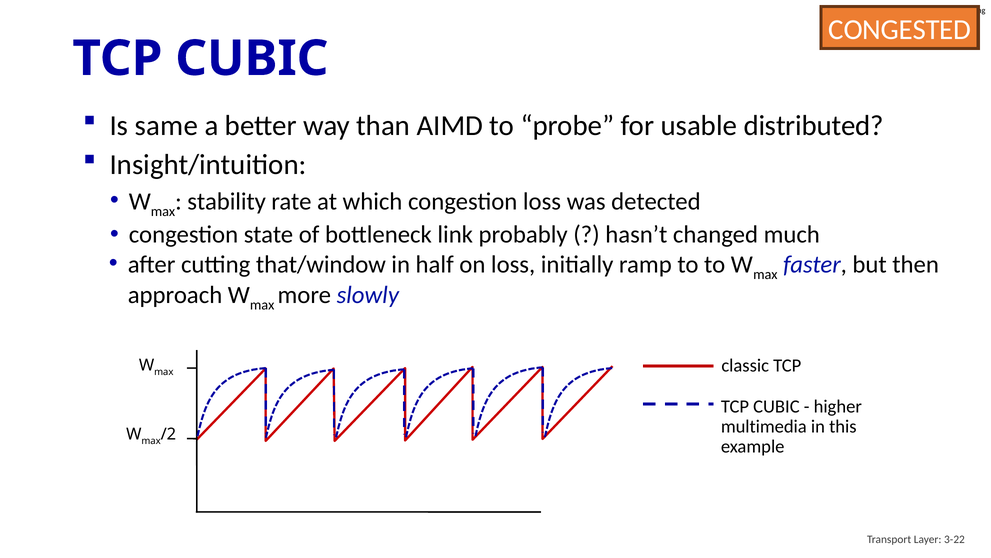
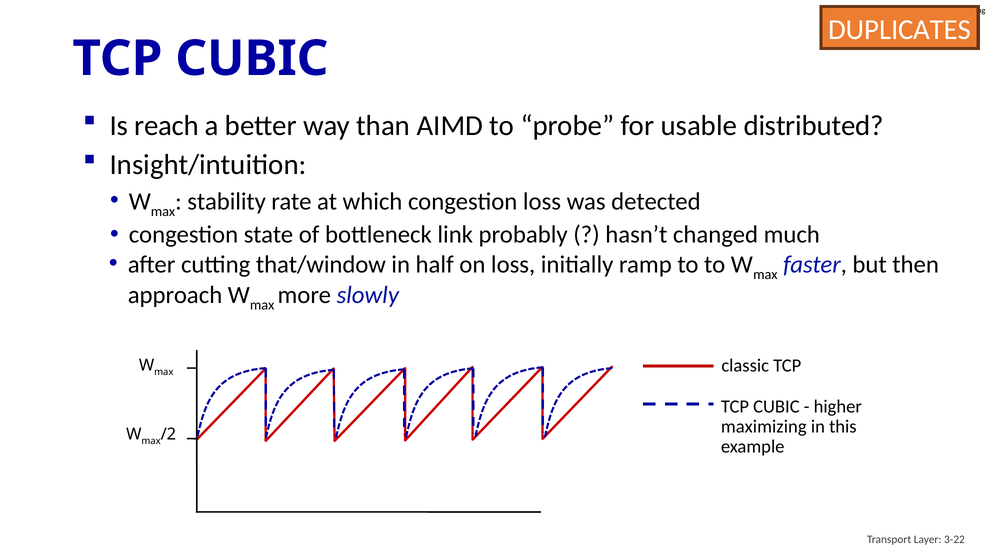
CONGESTED: CONGESTED -> DUPLICATES
same: same -> reach
multimedia: multimedia -> maximizing
